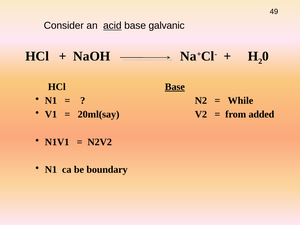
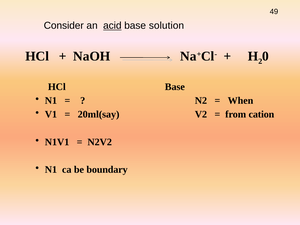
galvanic: galvanic -> solution
Base at (175, 87) underline: present -> none
While: While -> When
added: added -> cation
